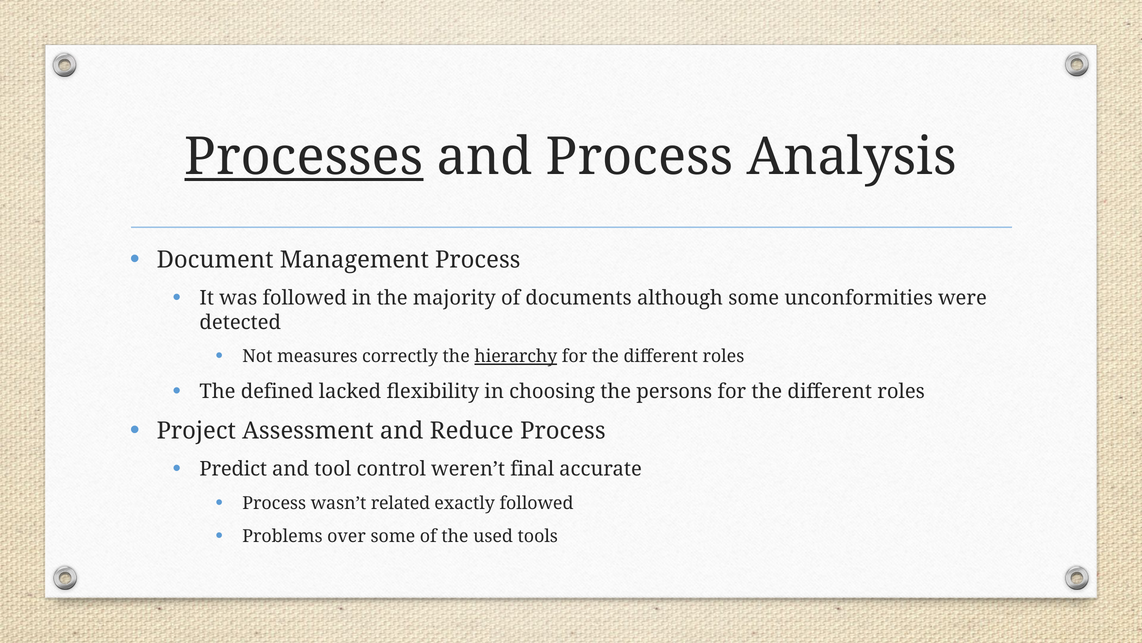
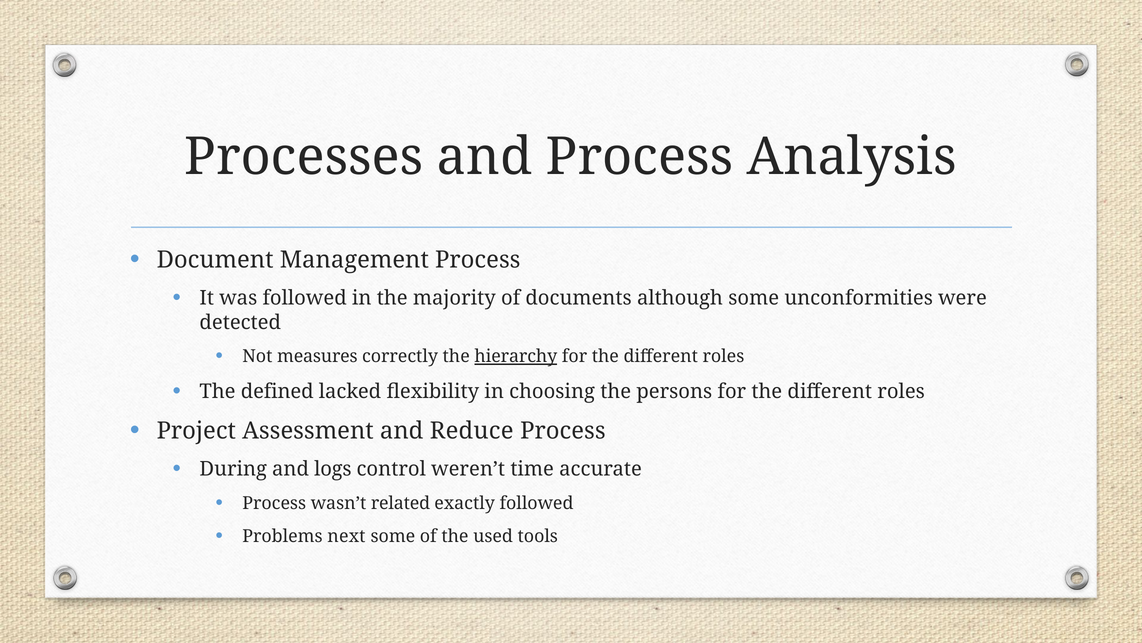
Processes underline: present -> none
Predict: Predict -> During
tool: tool -> logs
final: final -> time
over: over -> next
